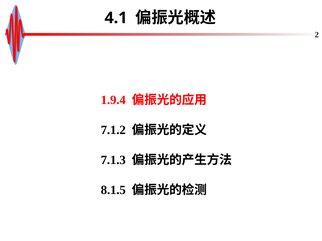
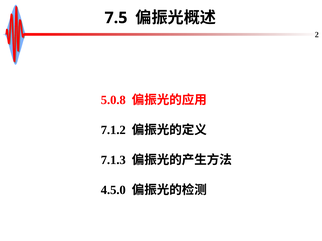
4.1: 4.1 -> 7.5
1.9.4: 1.9.4 -> 5.0.8
8.1.5: 8.1.5 -> 4.5.0
